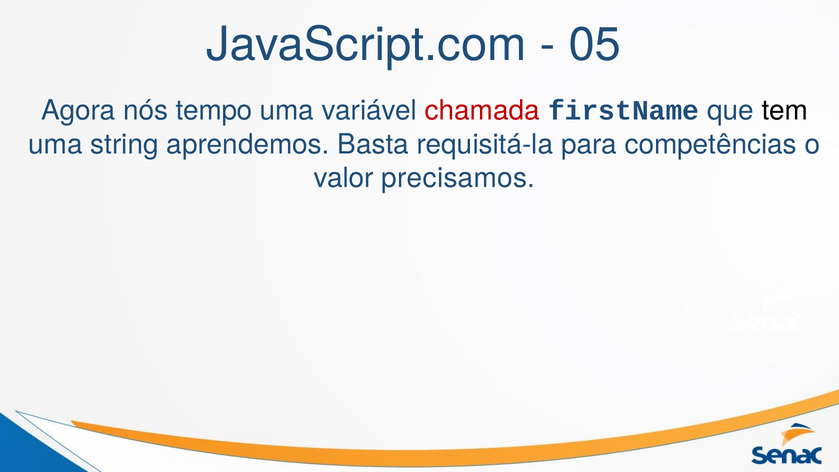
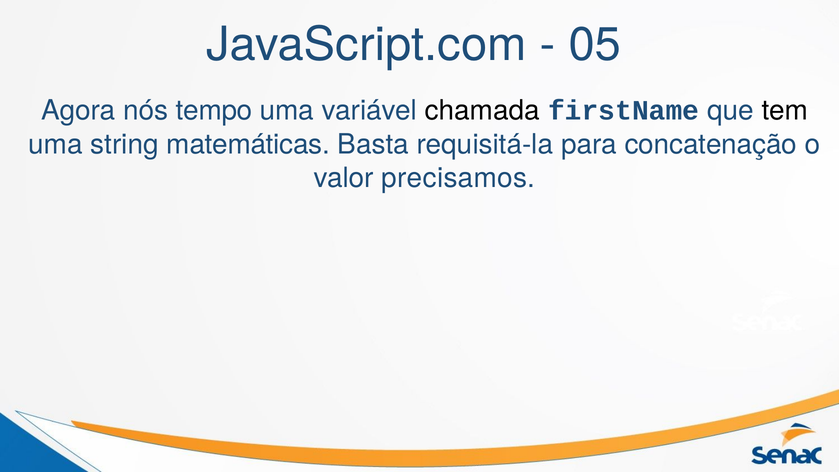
chamada colour: red -> black
aprendemos: aprendemos -> matemáticas
competências: competências -> concatenação
